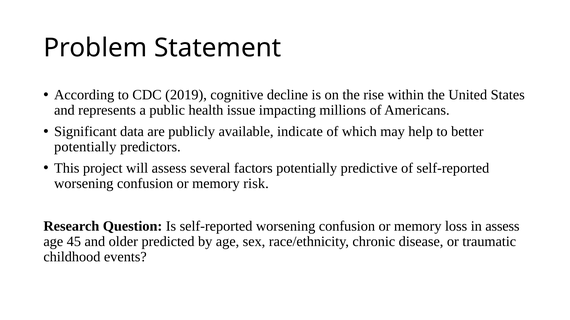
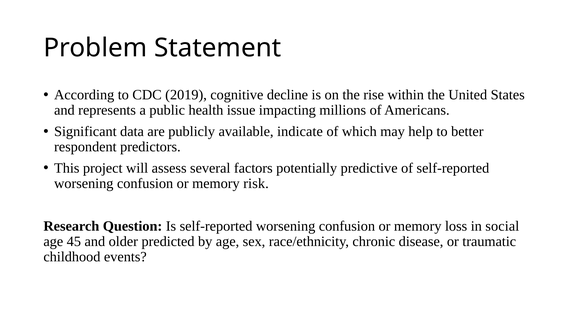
potentially at (85, 147): potentially -> respondent
in assess: assess -> social
